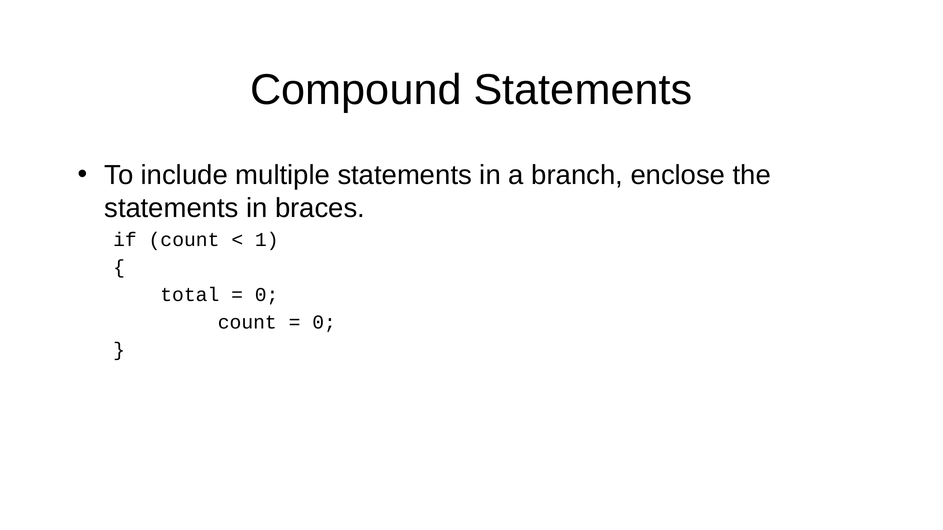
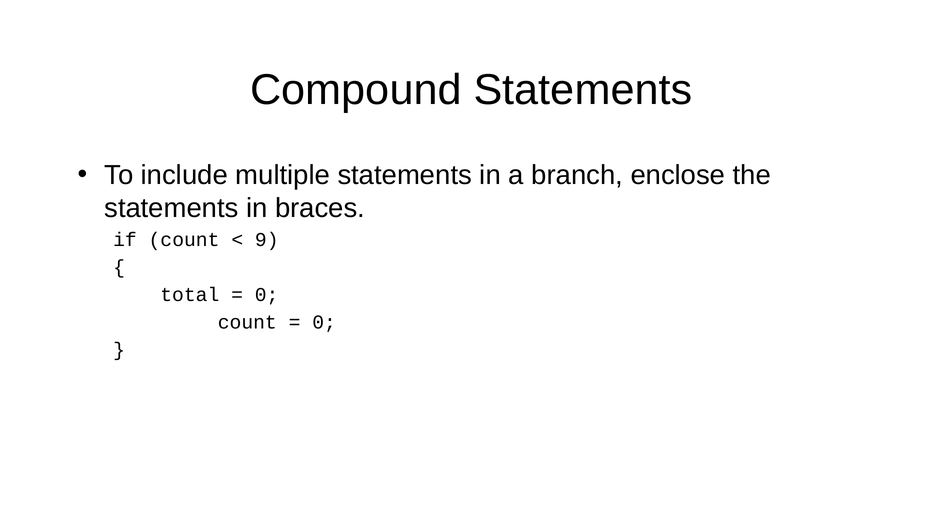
1: 1 -> 9
